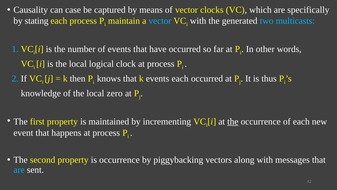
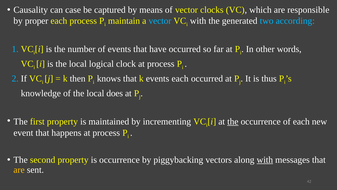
specifically: specifically -> responsible
stating: stating -> proper
multicasts: multicasts -> according
zero: zero -> does
with at (265, 160) underline: none -> present
are at (19, 169) colour: light blue -> yellow
